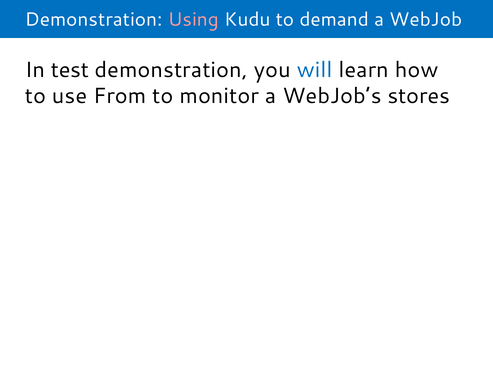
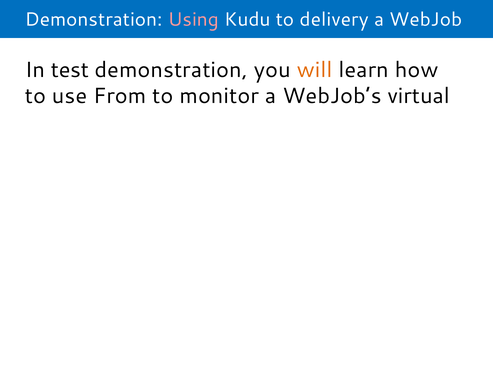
demand: demand -> delivery
will colour: blue -> orange
stores: stores -> virtual
